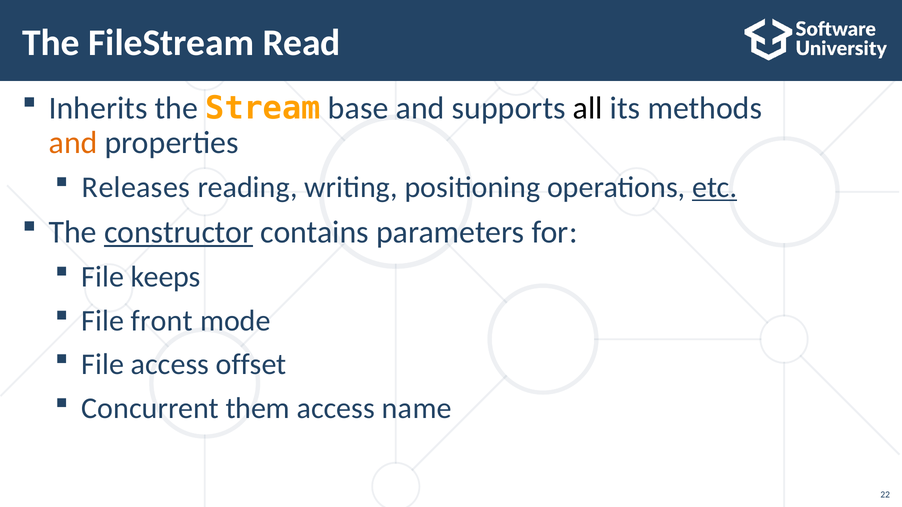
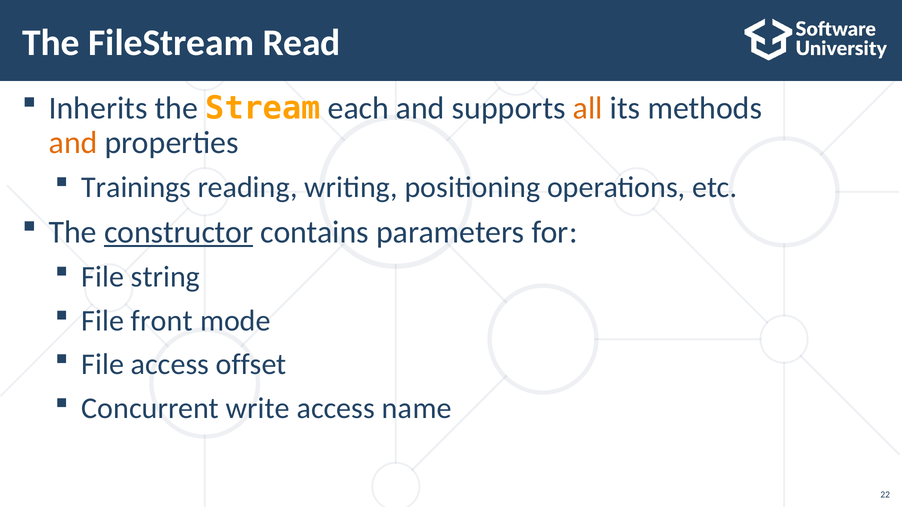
base: base -> each
all colour: black -> orange
Releases: Releases -> Trainings
etc underline: present -> none
keeps: keeps -> string
them: them -> write
